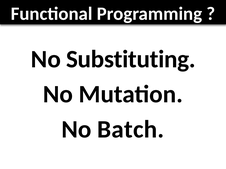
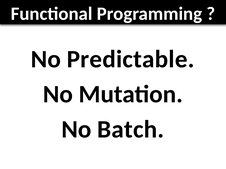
Substituting: Substituting -> Predictable
